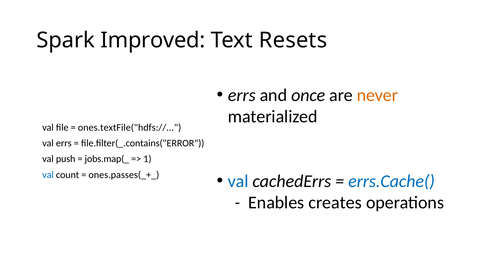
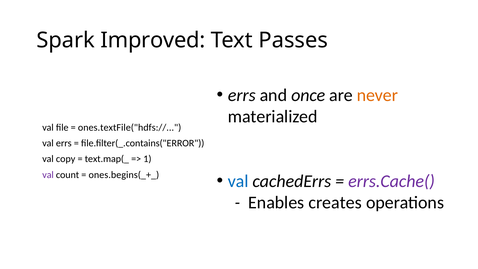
Resets: Resets -> Passes
push: push -> copy
jobs.map(_: jobs.map(_ -> text.map(_
val at (48, 175) colour: blue -> purple
ones.passes(_+_: ones.passes(_+_ -> ones.begins(_+_
errs.Cache( colour: blue -> purple
